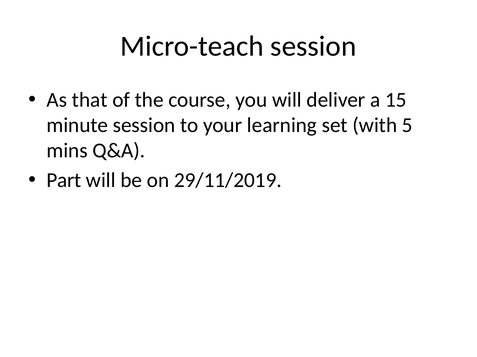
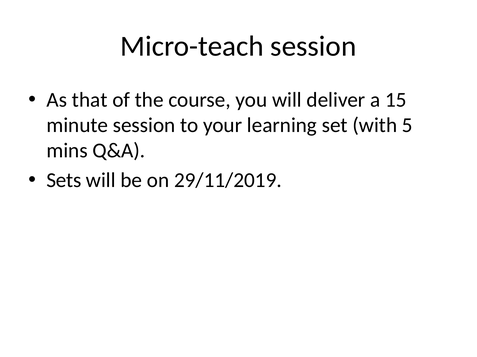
Part: Part -> Sets
